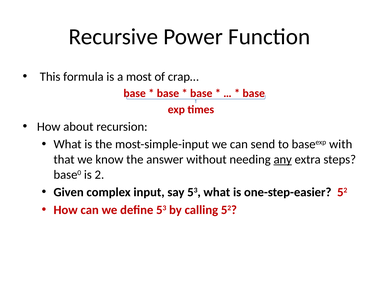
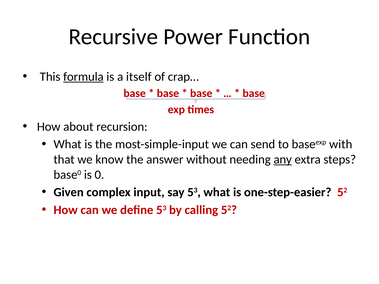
formula underline: none -> present
most: most -> itself
2: 2 -> 0
